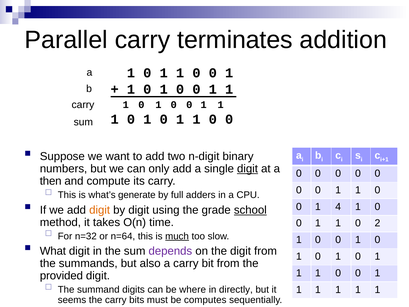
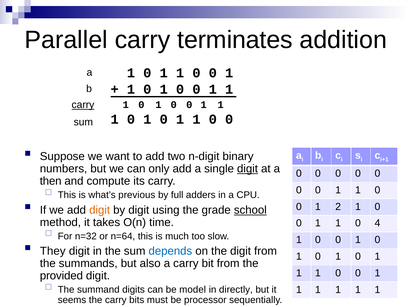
carry at (83, 105) underline: none -> present
generate: generate -> previous
4: 4 -> 2
2: 2 -> 4
much underline: present -> none
What: What -> They
depends colour: purple -> blue
where: where -> model
computes: computes -> processor
